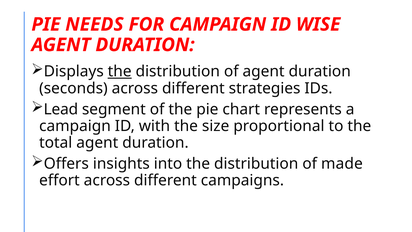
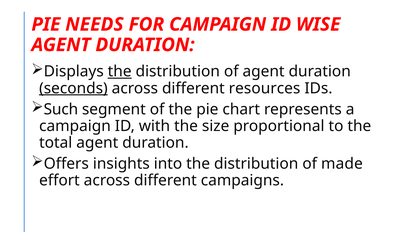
seconds underline: none -> present
strategies: strategies -> resources
Lead: Lead -> Such
